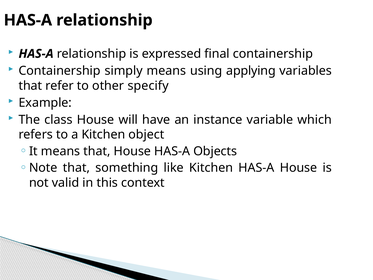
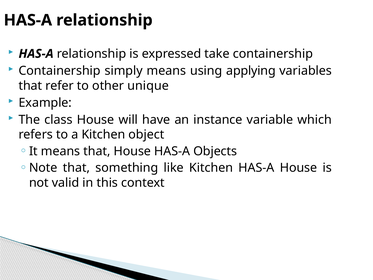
final: final -> take
specify: specify -> unique
